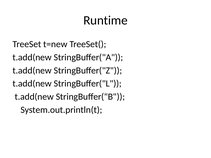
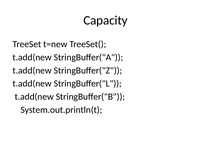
Runtime: Runtime -> Capacity
